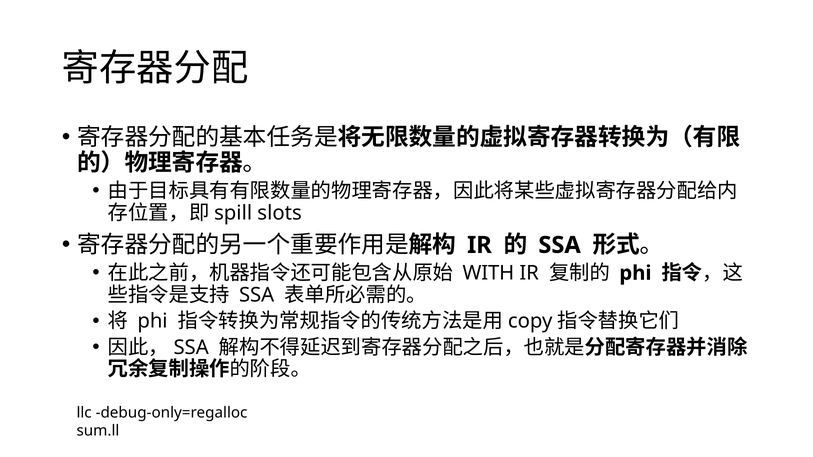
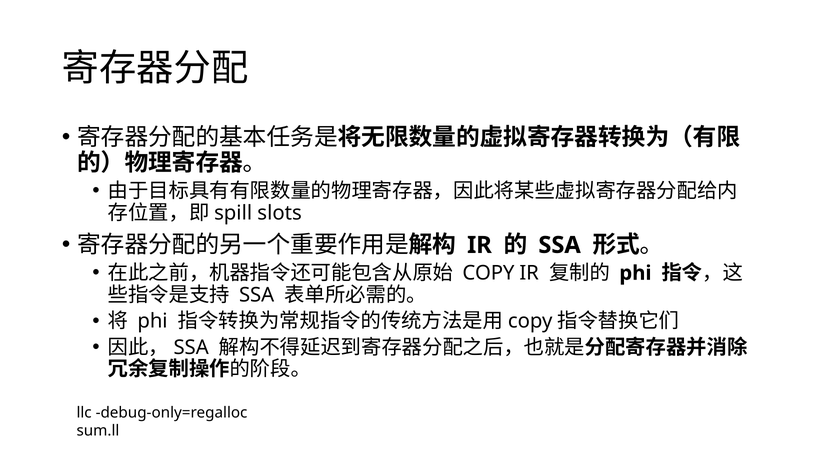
WITH at (488, 273): WITH -> COPY
